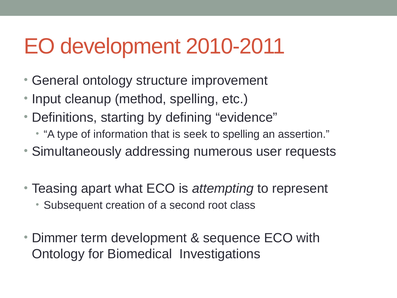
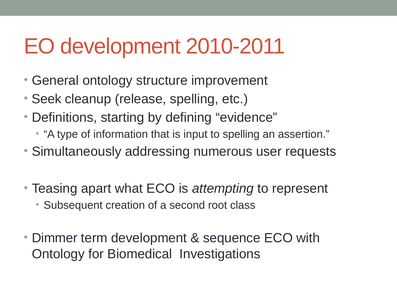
Input: Input -> Seek
method: method -> release
seek: seek -> input
